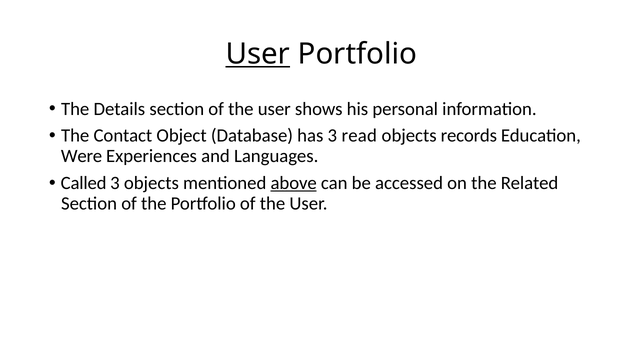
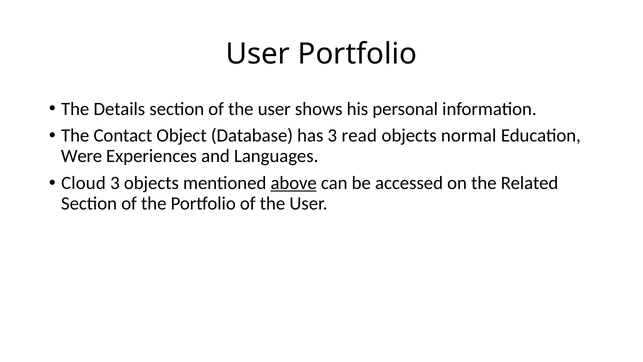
User at (258, 54) underline: present -> none
records: records -> normal
Called: Called -> Cloud
